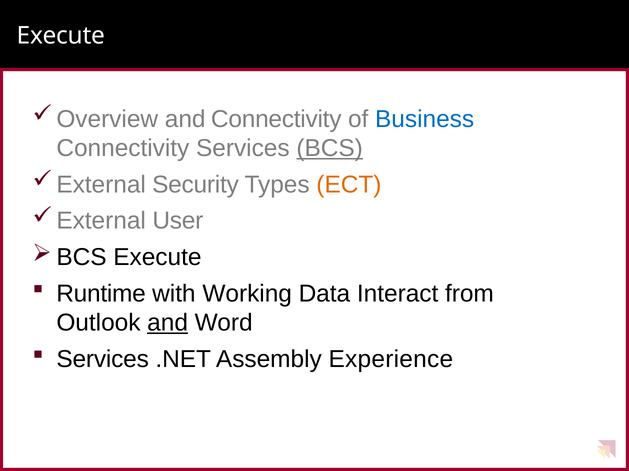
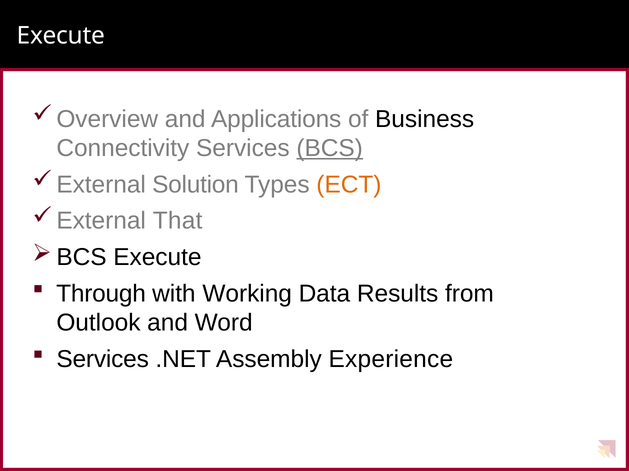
and Connectivity: Connectivity -> Applications
Business colour: blue -> black
Security: Security -> Solution
User: User -> That
Runtime: Runtime -> Through
Interact: Interact -> Results
and at (168, 323) underline: present -> none
